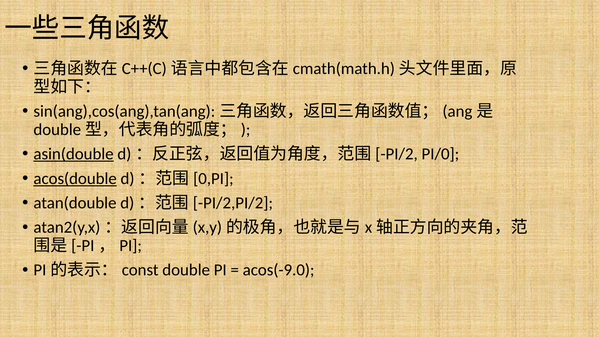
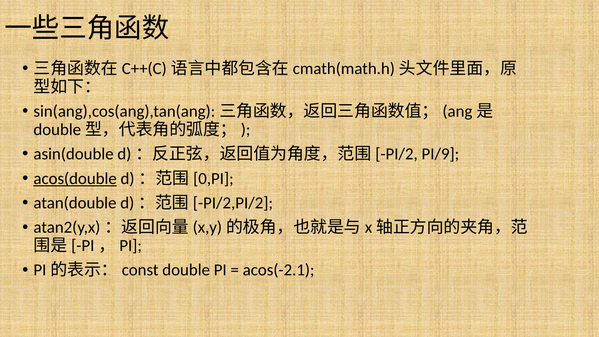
asin(double underline: present -> none
PI/0: PI/0 -> PI/9
acos(-9.0: acos(-9.0 -> acos(-2.1
